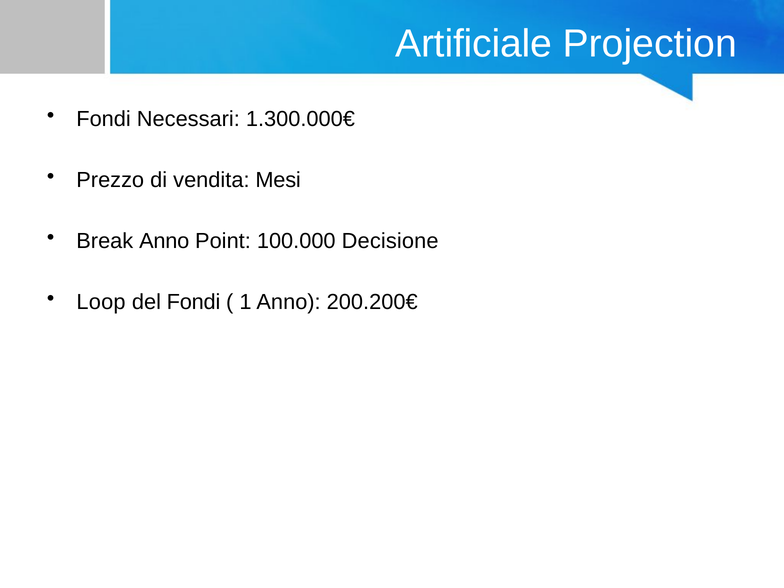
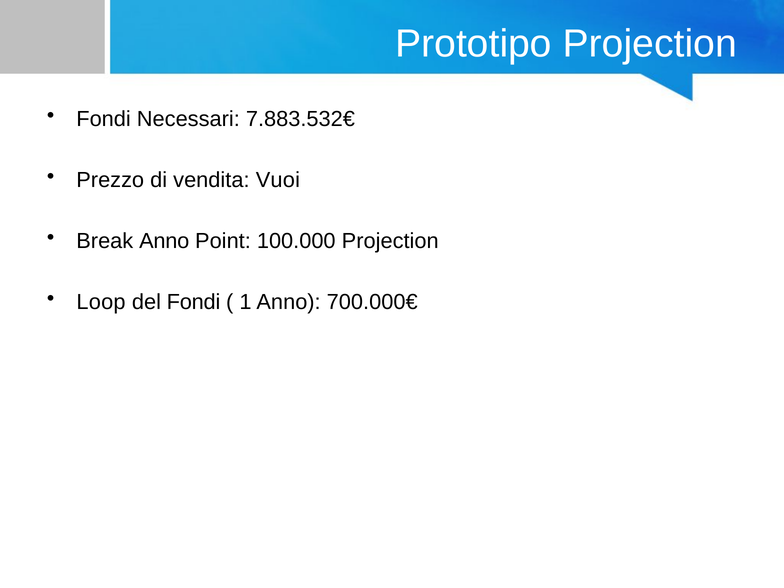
Artificiale: Artificiale -> Prototipo
1.300.000€: 1.300.000€ -> 7.883.532€
Mesi: Mesi -> Vuoi
100.000 Decisione: Decisione -> Projection
200.200€: 200.200€ -> 700.000€
